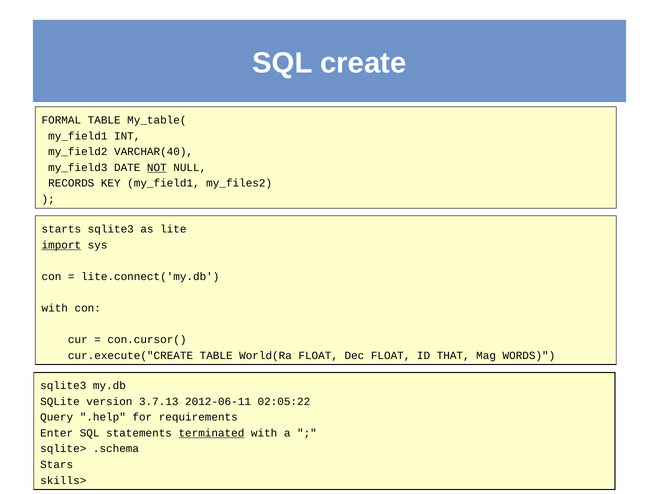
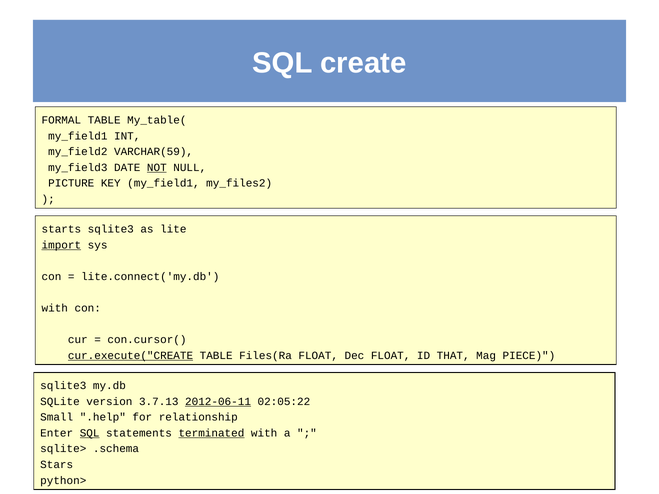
VARCHAR(40: VARCHAR(40 -> VARCHAR(59
RECORDS: RECORDS -> PICTURE
cur.execute("CREATE underline: none -> present
World(Ra: World(Ra -> Files(Ra
WORDS: WORDS -> PIECE
2012-06-11 underline: none -> present
Query: Query -> Small
requirements: requirements -> relationship
SQL at (90, 433) underline: none -> present
skills>: skills> -> python>
